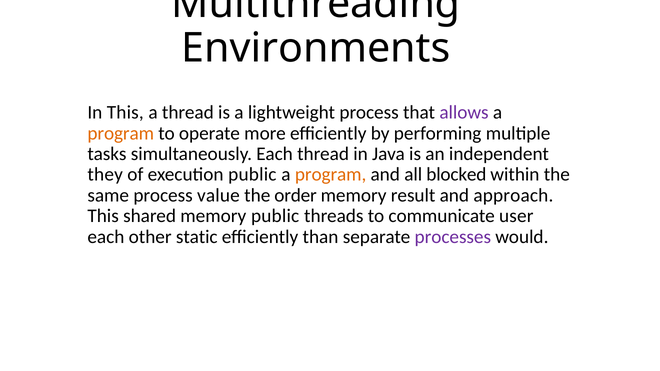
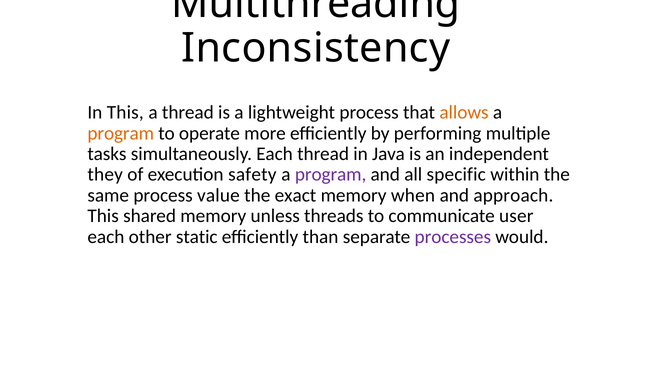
Environments: Environments -> Inconsistency
allows colour: purple -> orange
execution public: public -> safety
program at (331, 175) colour: orange -> purple
blocked: blocked -> specific
order: order -> exact
result: result -> when
memory public: public -> unless
